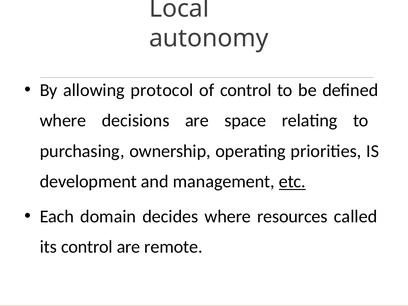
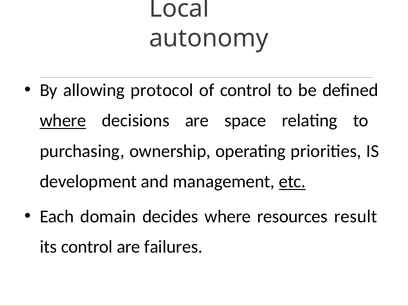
where at (63, 121) underline: none -> present
called: called -> result
remote: remote -> failures
